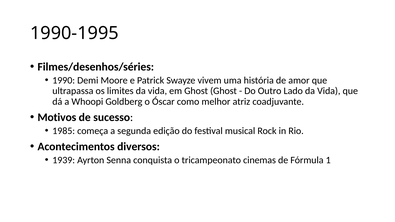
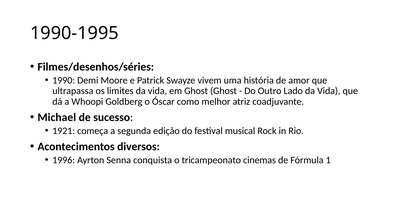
Motivos: Motivos -> Michael
1985: 1985 -> 1921
1939: 1939 -> 1996
